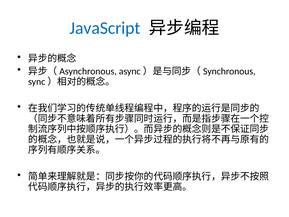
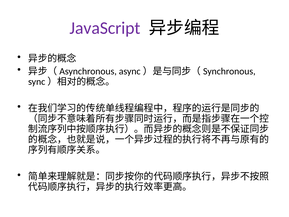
JavaScript colour: blue -> purple
